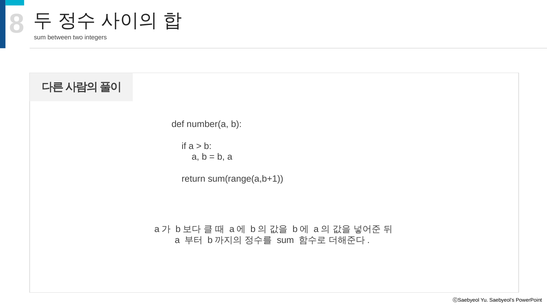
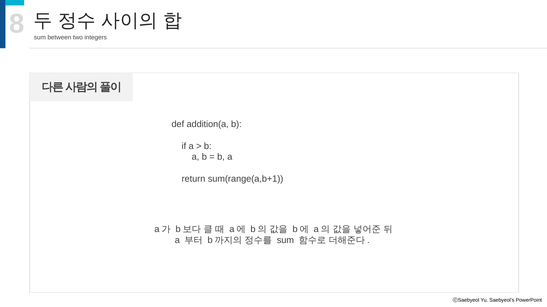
number(a: number(a -> addition(a
